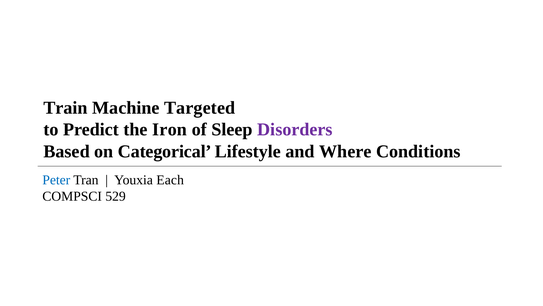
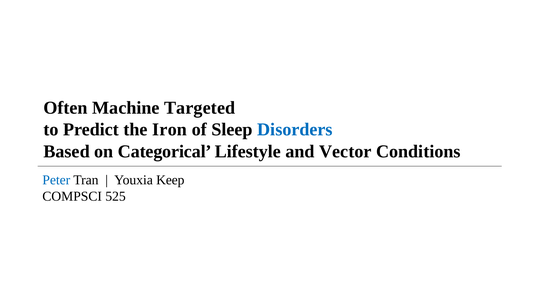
Train: Train -> Often
Disorders colour: purple -> blue
Where: Where -> Vector
Each: Each -> Keep
529: 529 -> 525
